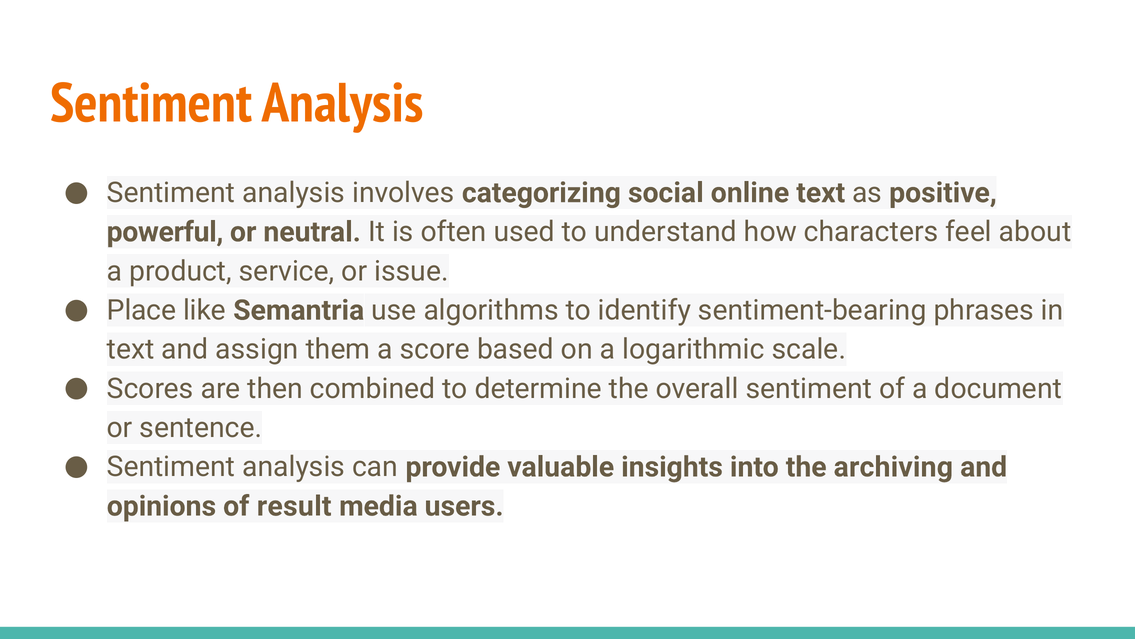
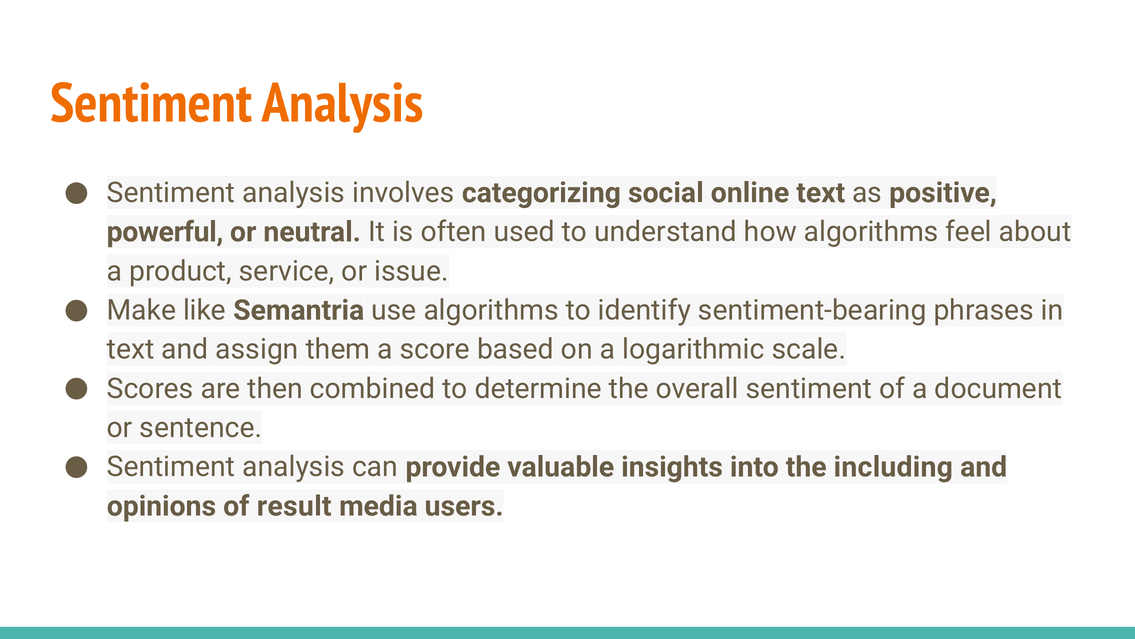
how characters: characters -> algorithms
Place: Place -> Make
archiving: archiving -> including
